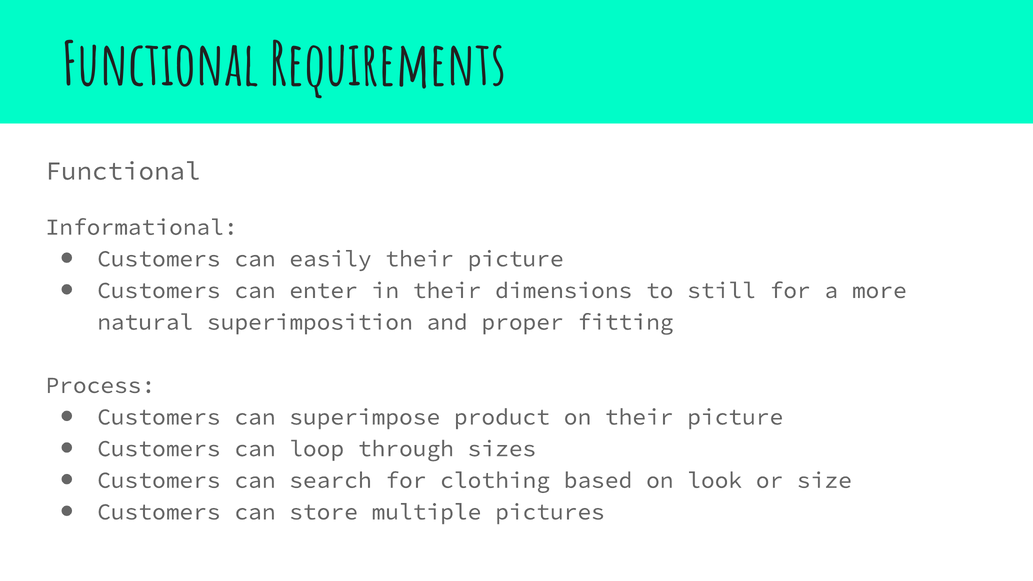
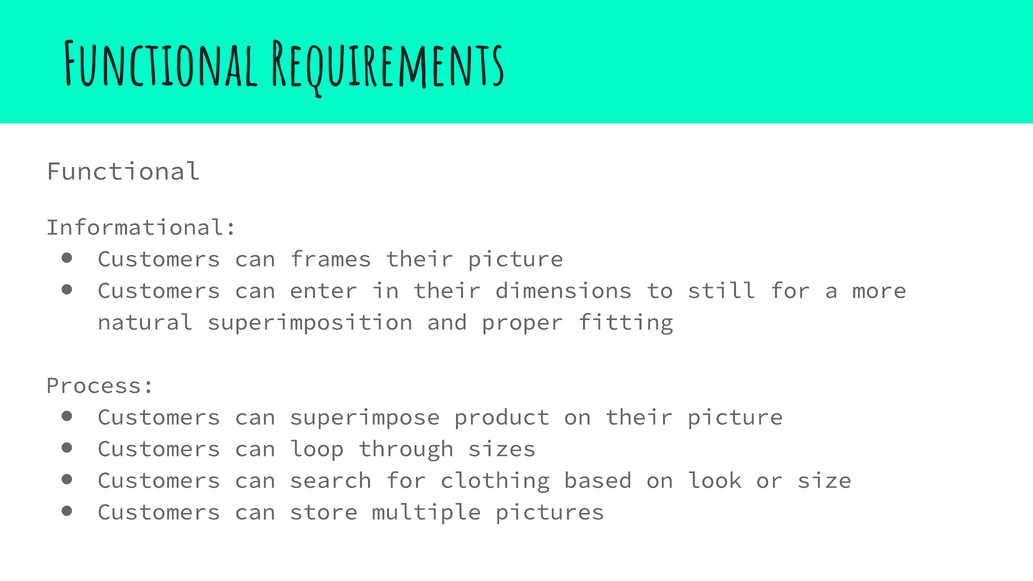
easily: easily -> frames
